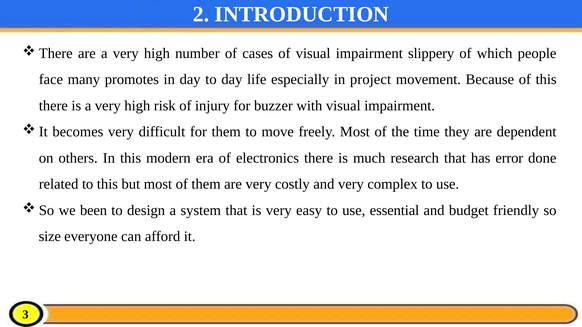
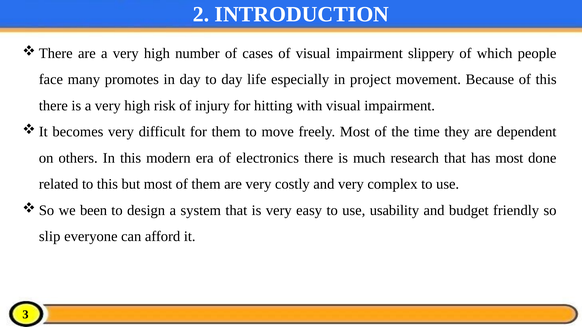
buzzer: buzzer -> hitting
has error: error -> most
essential: essential -> usability
size: size -> slip
